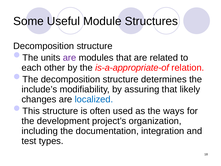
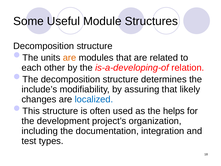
are at (69, 58) colour: purple -> orange
is-a-appropriate-of: is-a-appropriate-of -> is-a-developing-of
ways: ways -> helps
